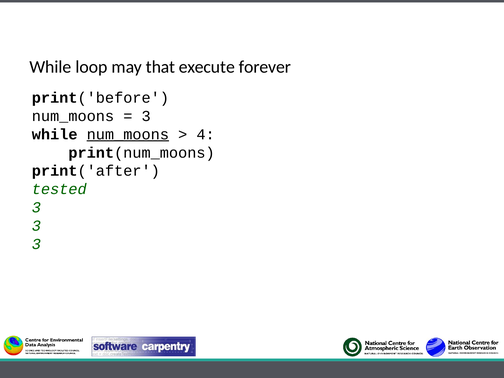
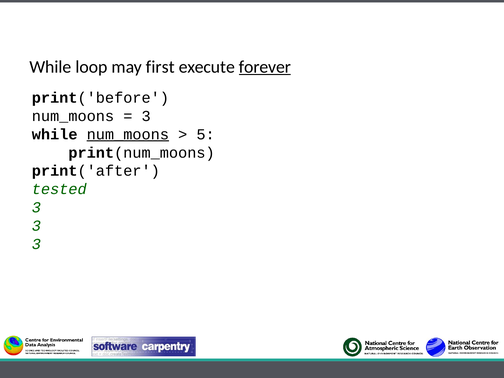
that: that -> first
forever underline: none -> present
4: 4 -> 5
